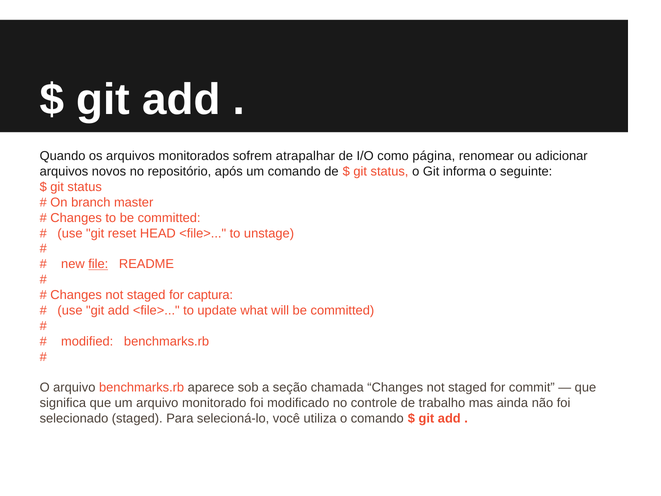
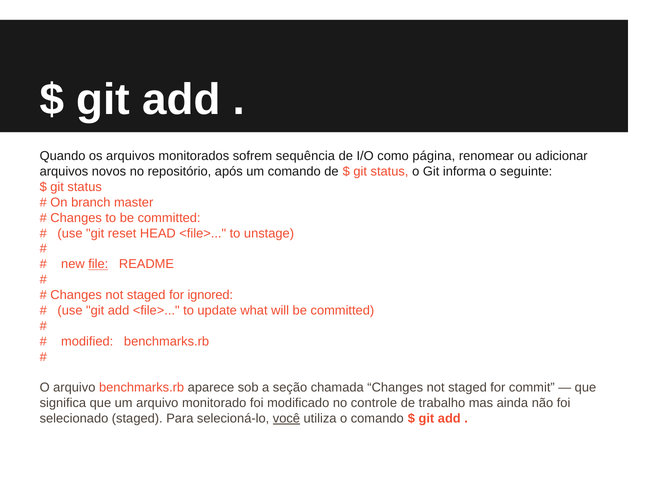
atrapalhar: atrapalhar -> sequência
captura: captura -> ignored
você underline: none -> present
